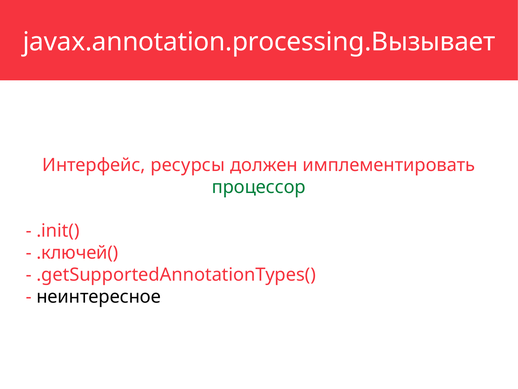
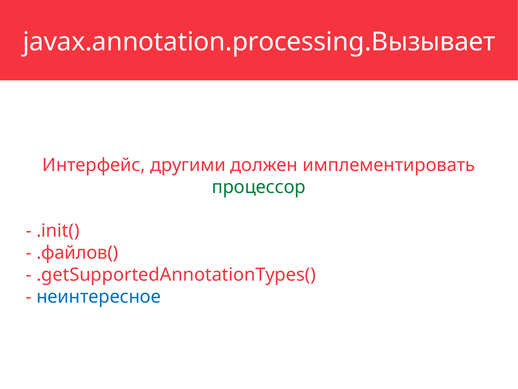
ресурсы: ресурсы -> другими
.ключей(: .ключей( -> .файлов(
неинтересное colour: black -> blue
